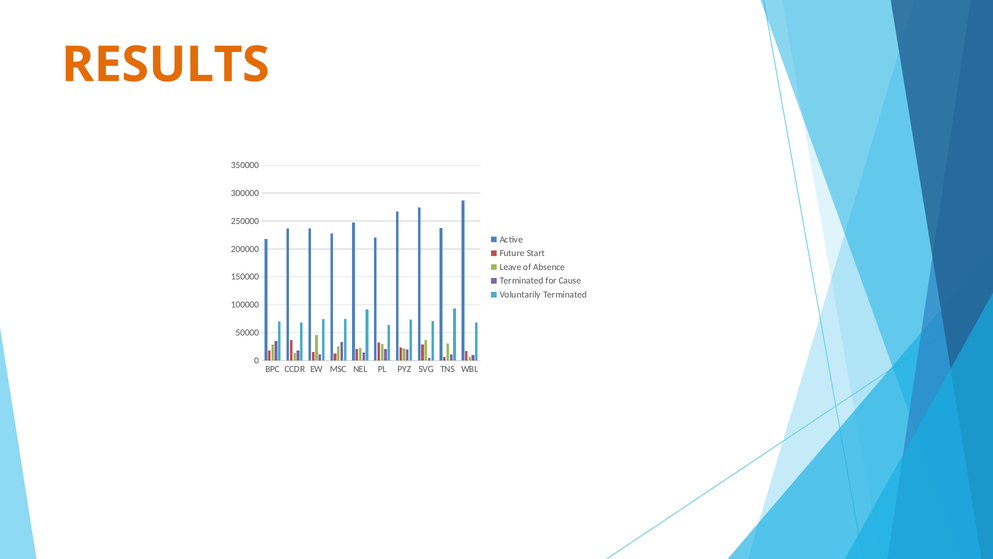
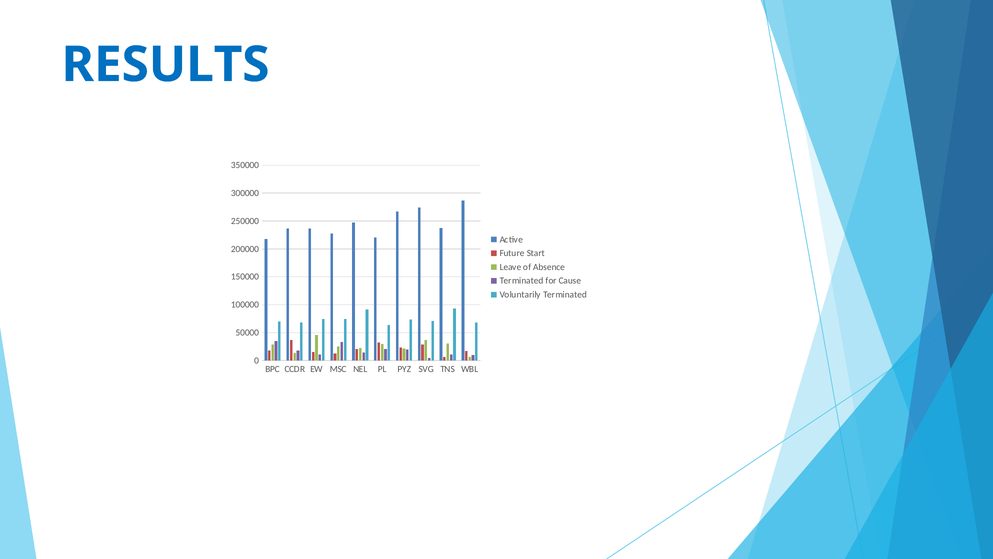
RESULTS colour: orange -> blue
